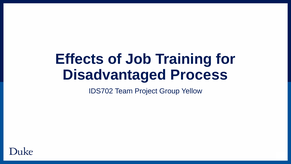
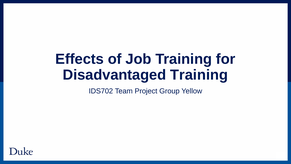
Disadvantaged Process: Process -> Training
